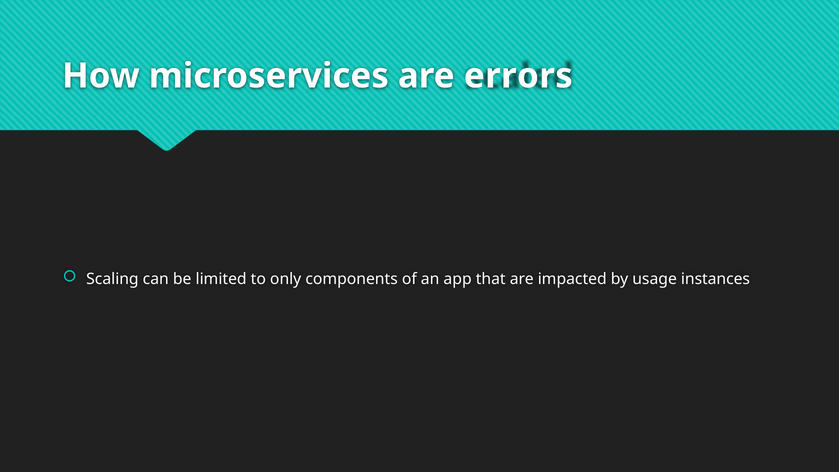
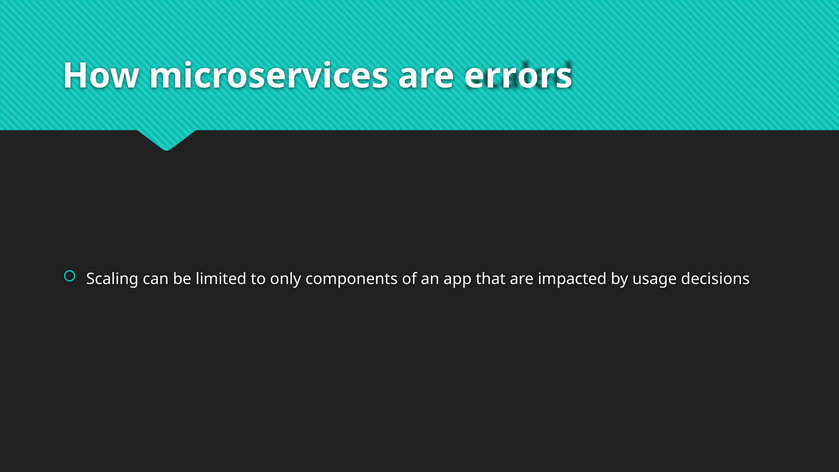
instances: instances -> decisions
